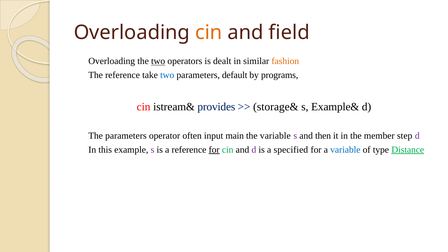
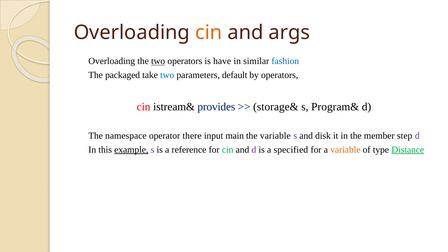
field: field -> args
dealt: dealt -> have
fashion colour: orange -> blue
reference at (123, 75): reference -> packaged
by programs: programs -> operators
Example&: Example& -> Program&
parameters at (126, 136): parameters -> namespace
often: often -> there
then: then -> disk
example underline: none -> present
for at (214, 150) underline: present -> none
variable at (345, 150) colour: blue -> orange
